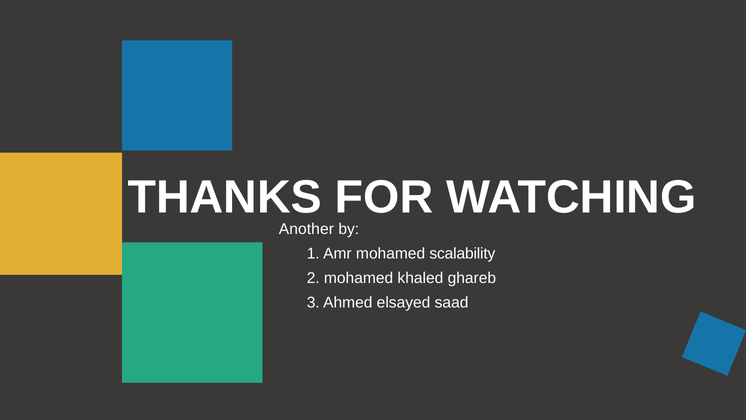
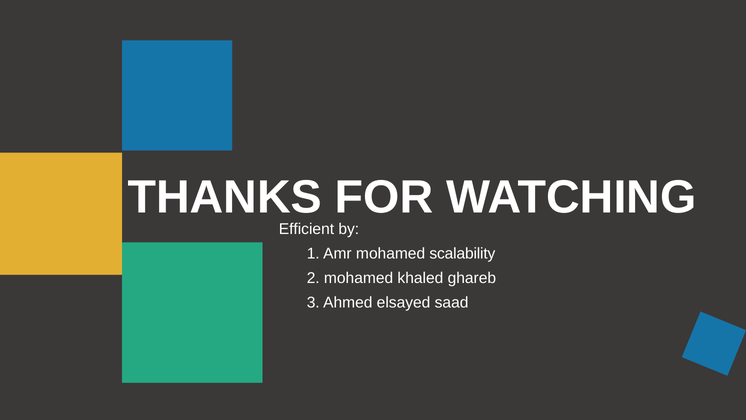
Another: Another -> Efficient
